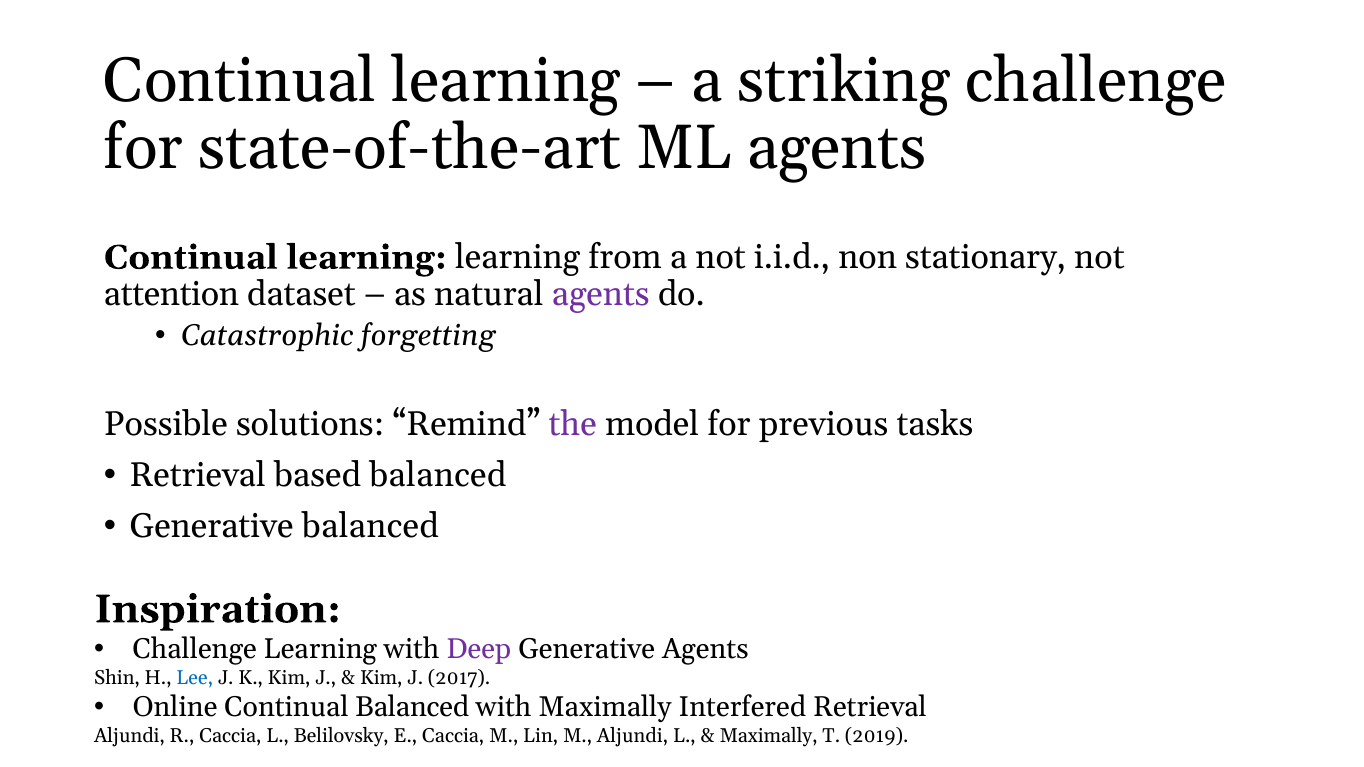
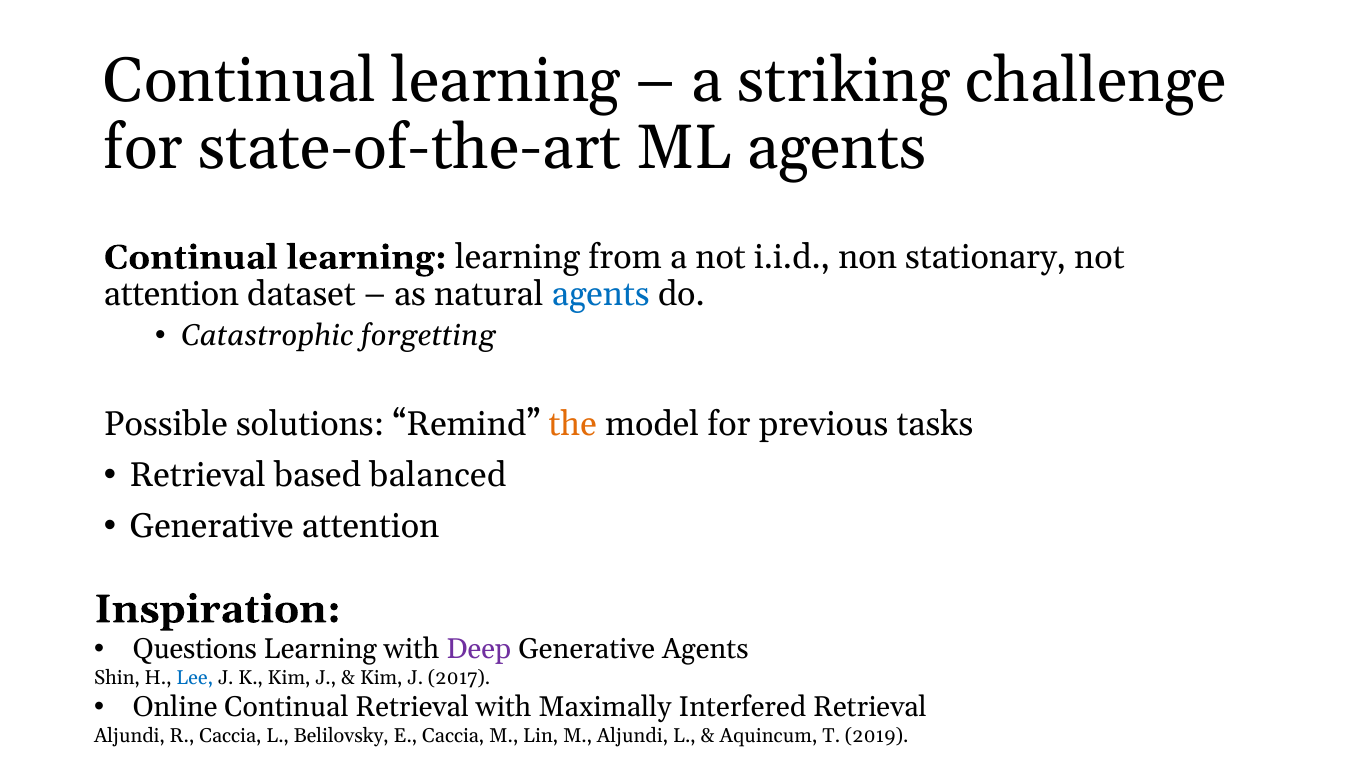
agents at (601, 294) colour: purple -> blue
the colour: purple -> orange
Generative balanced: balanced -> attention
Challenge at (195, 650): Challenge -> Questions
Continual Balanced: Balanced -> Retrieval
Maximally at (769, 736): Maximally -> Aquincum
